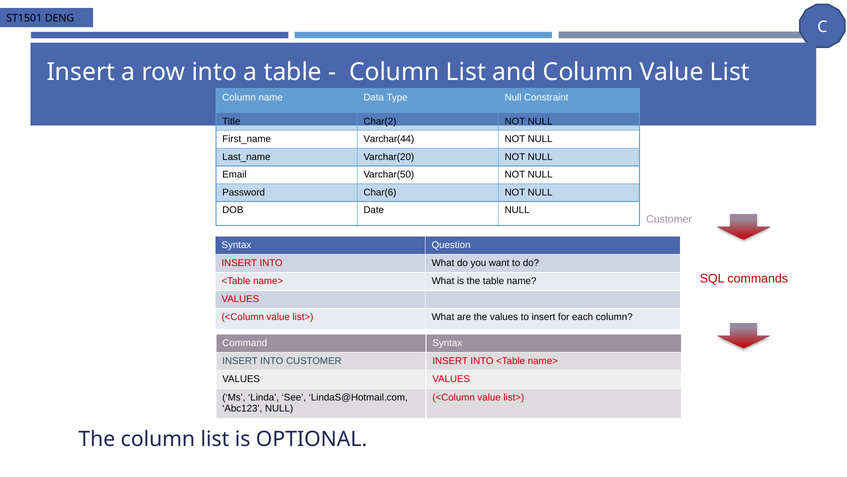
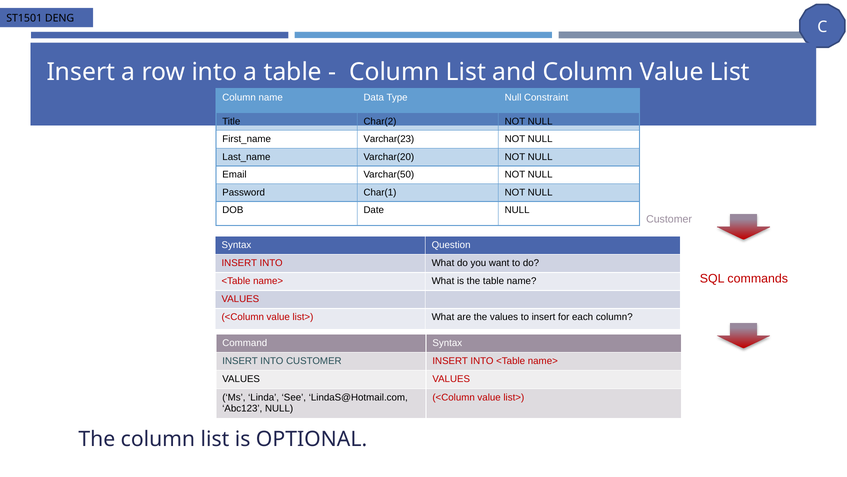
Varchar(44: Varchar(44 -> Varchar(23
Char(6: Char(6 -> Char(1
